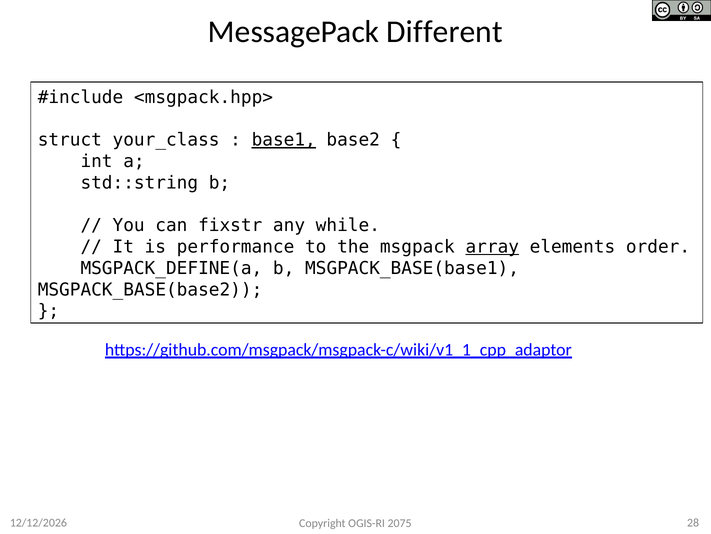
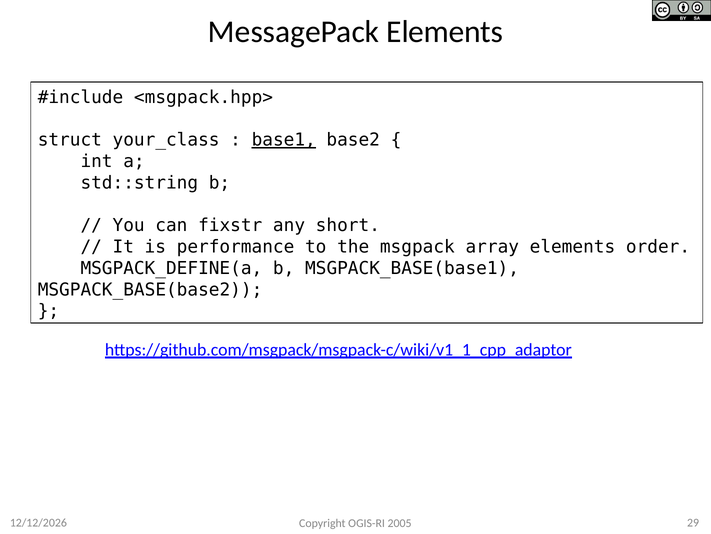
MessagePack Different: Different -> Elements
while: while -> short
array underline: present -> none
28: 28 -> 29
2075: 2075 -> 2005
